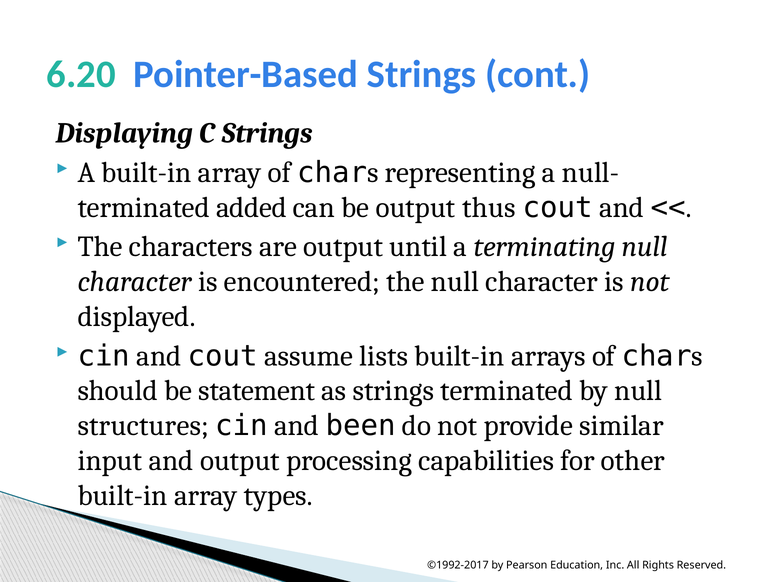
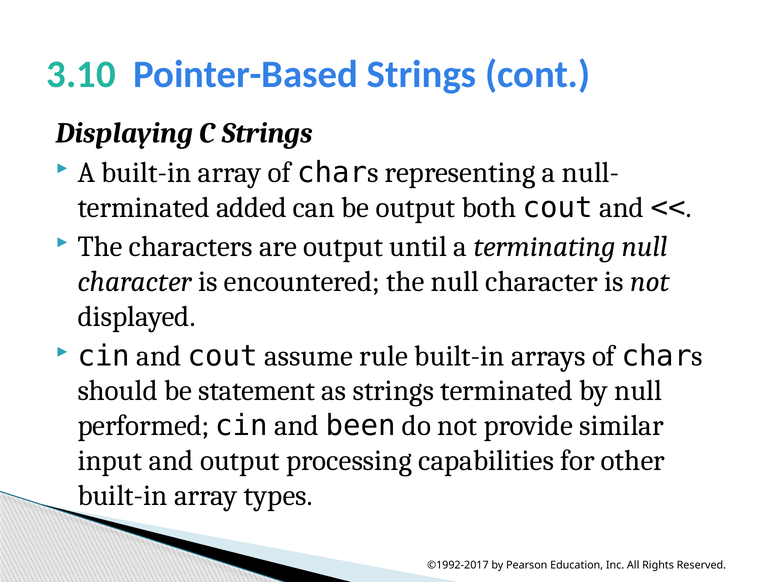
6.20: 6.20 -> 3.10
thus: thus -> both
lists: lists -> rule
structures: structures -> performed
